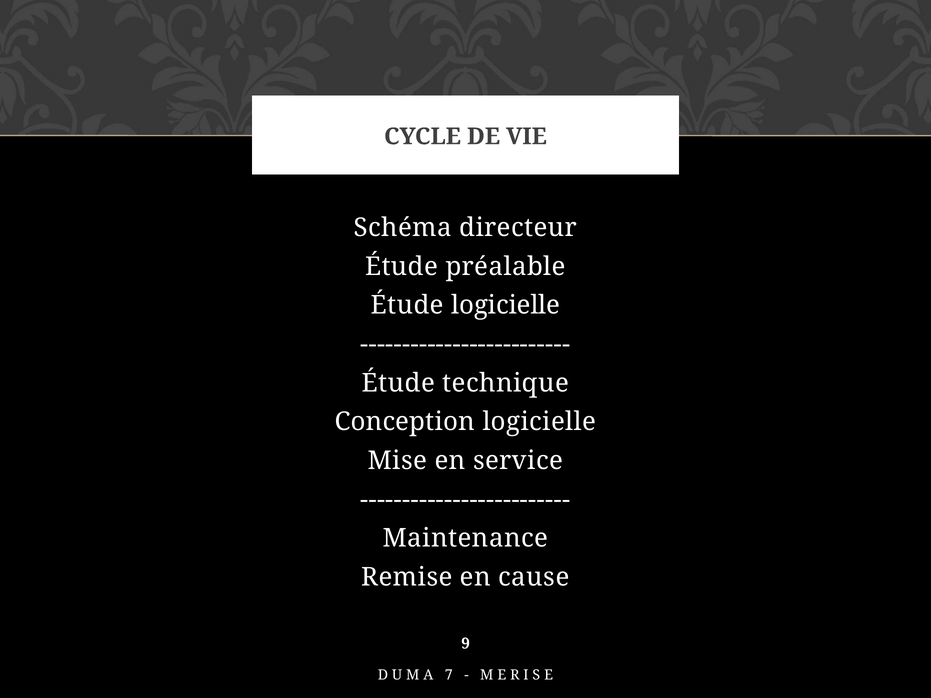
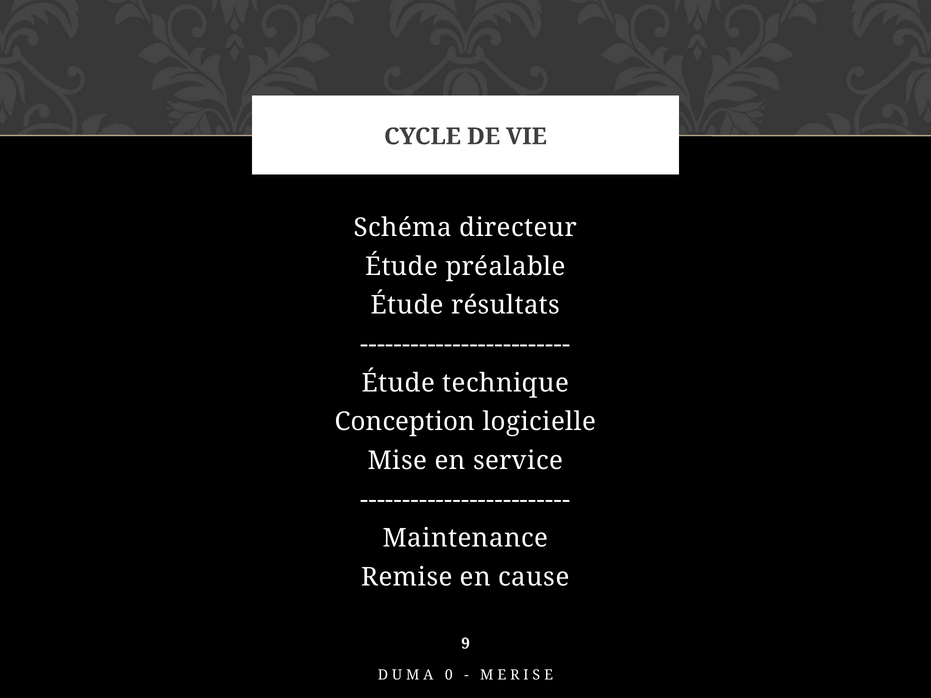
Étude logicielle: logicielle -> résultats
7: 7 -> 0
